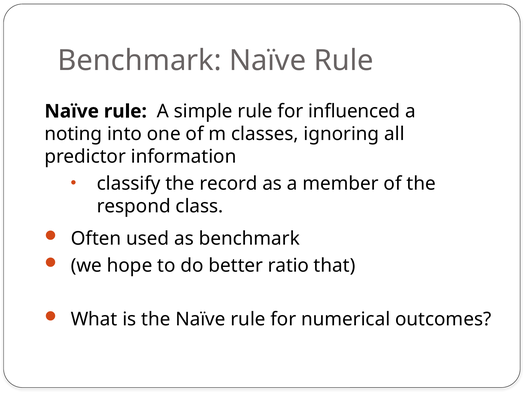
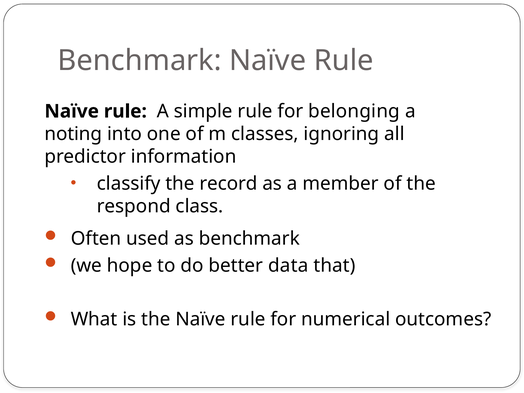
influenced: influenced -> belonging
ratio: ratio -> data
